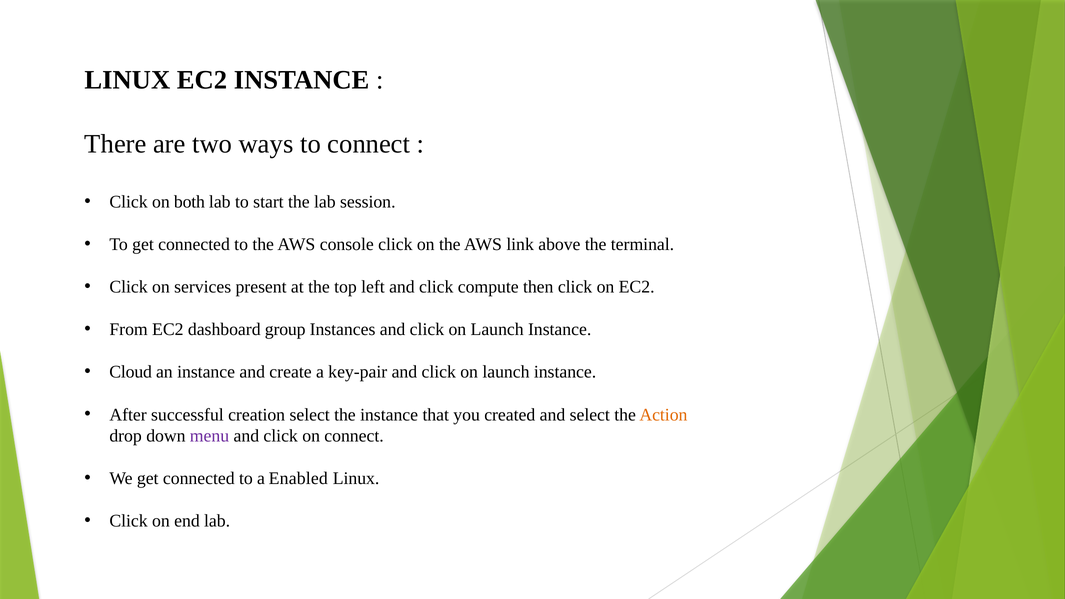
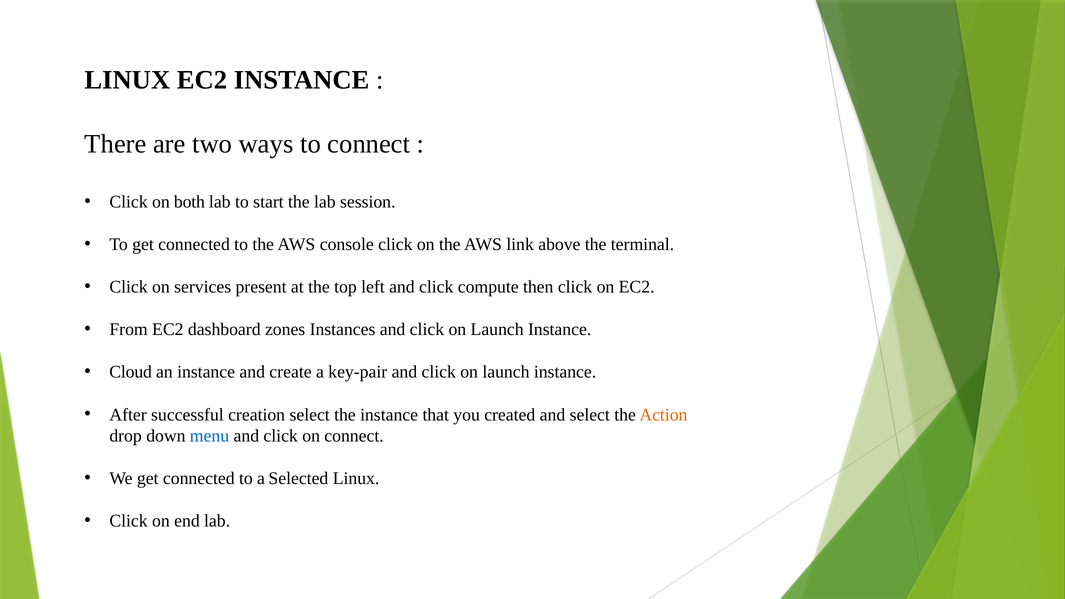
group: group -> zones
menu colour: purple -> blue
Enabled: Enabled -> Selected
